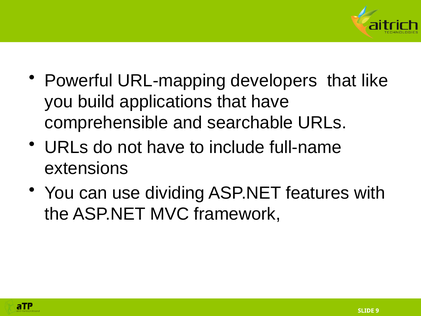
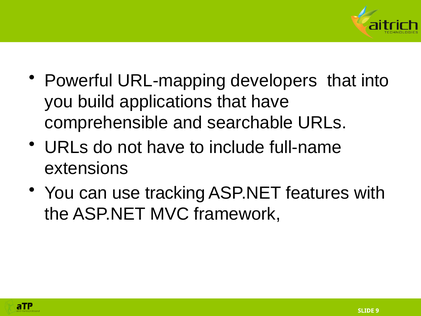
like: like -> into
dividing: dividing -> tracking
